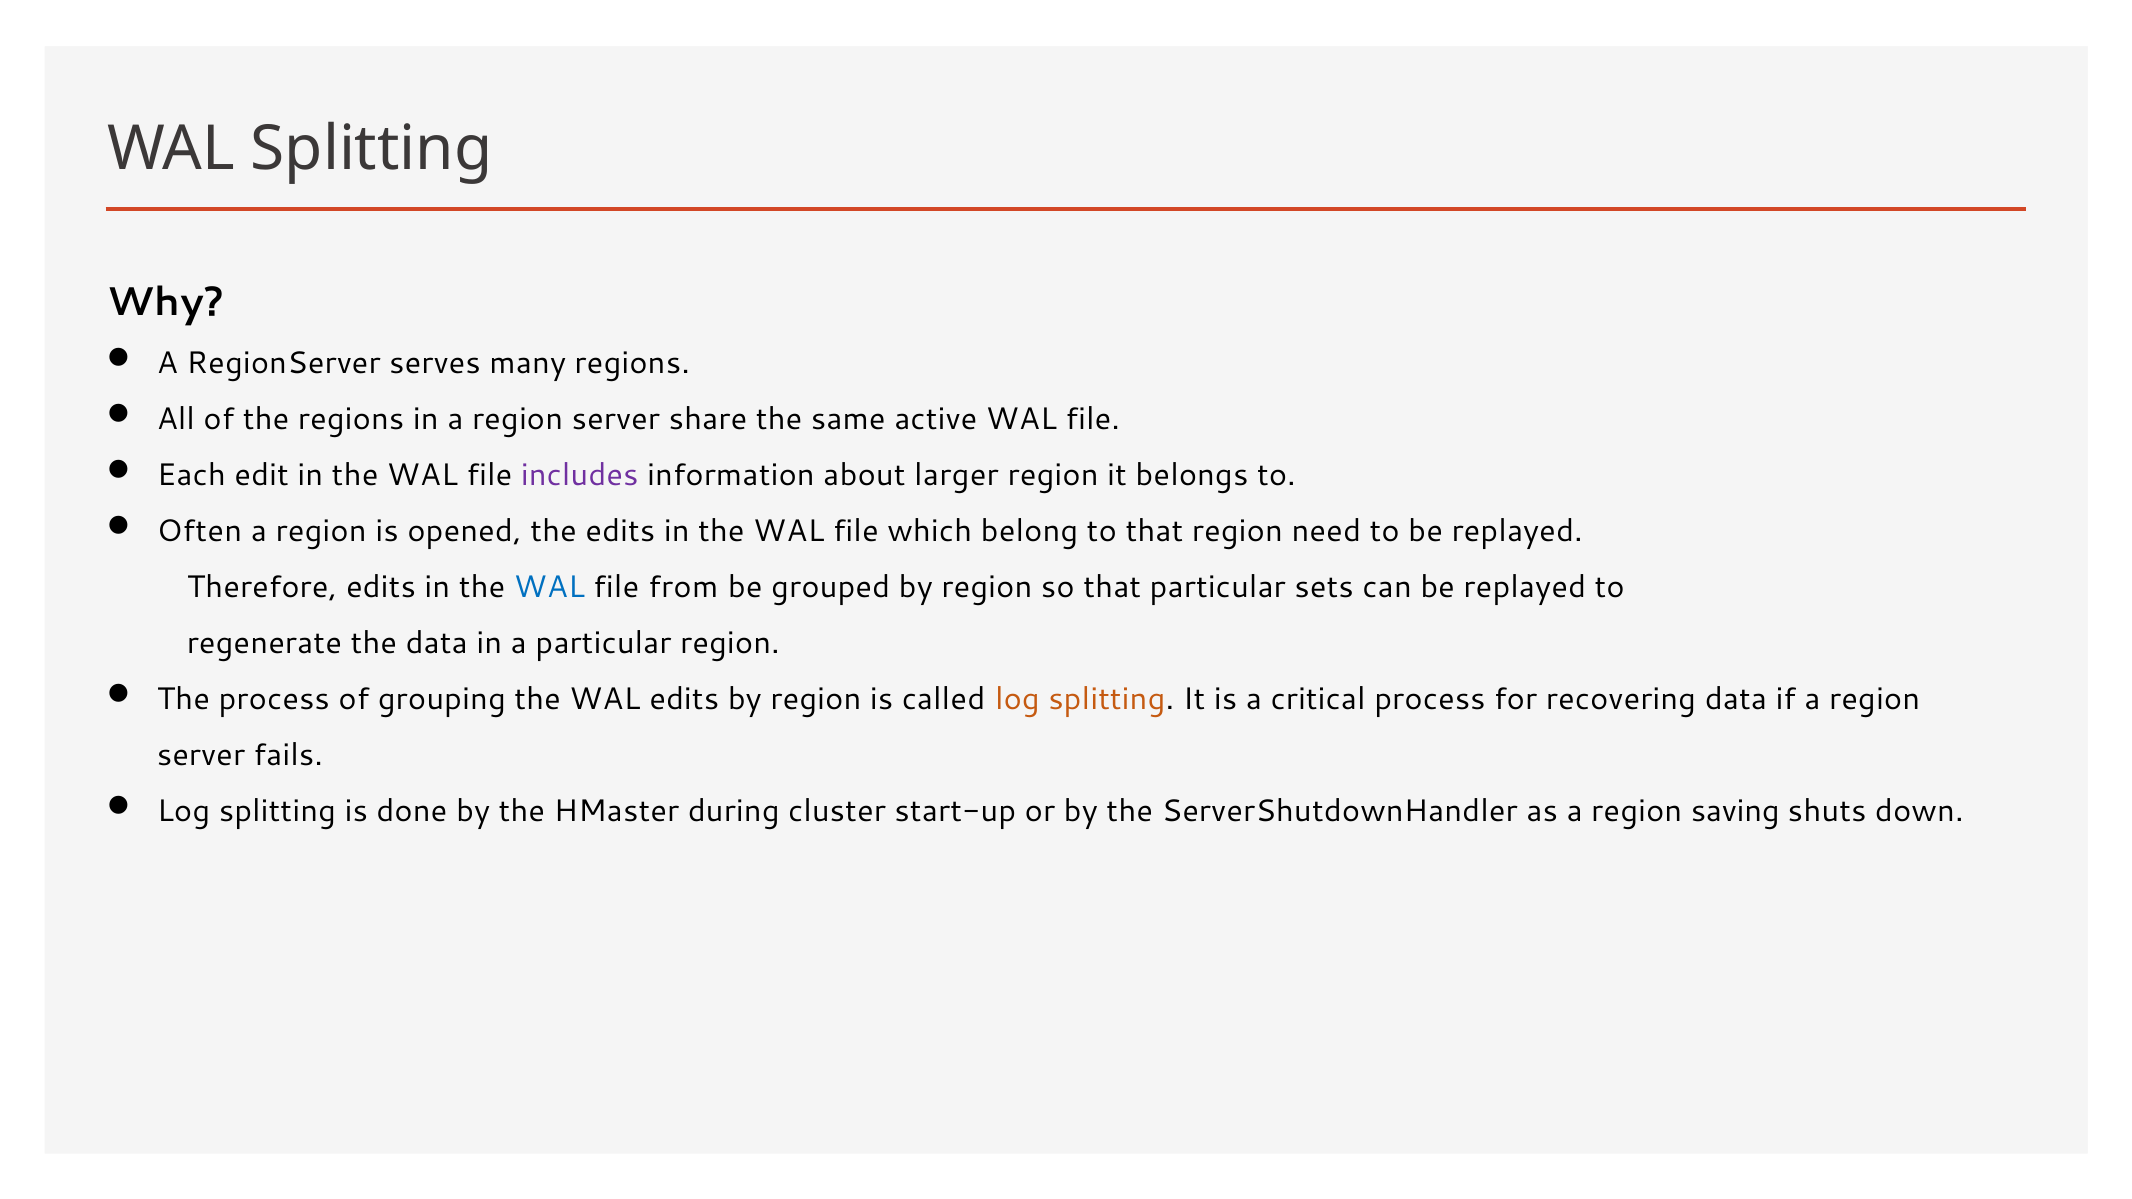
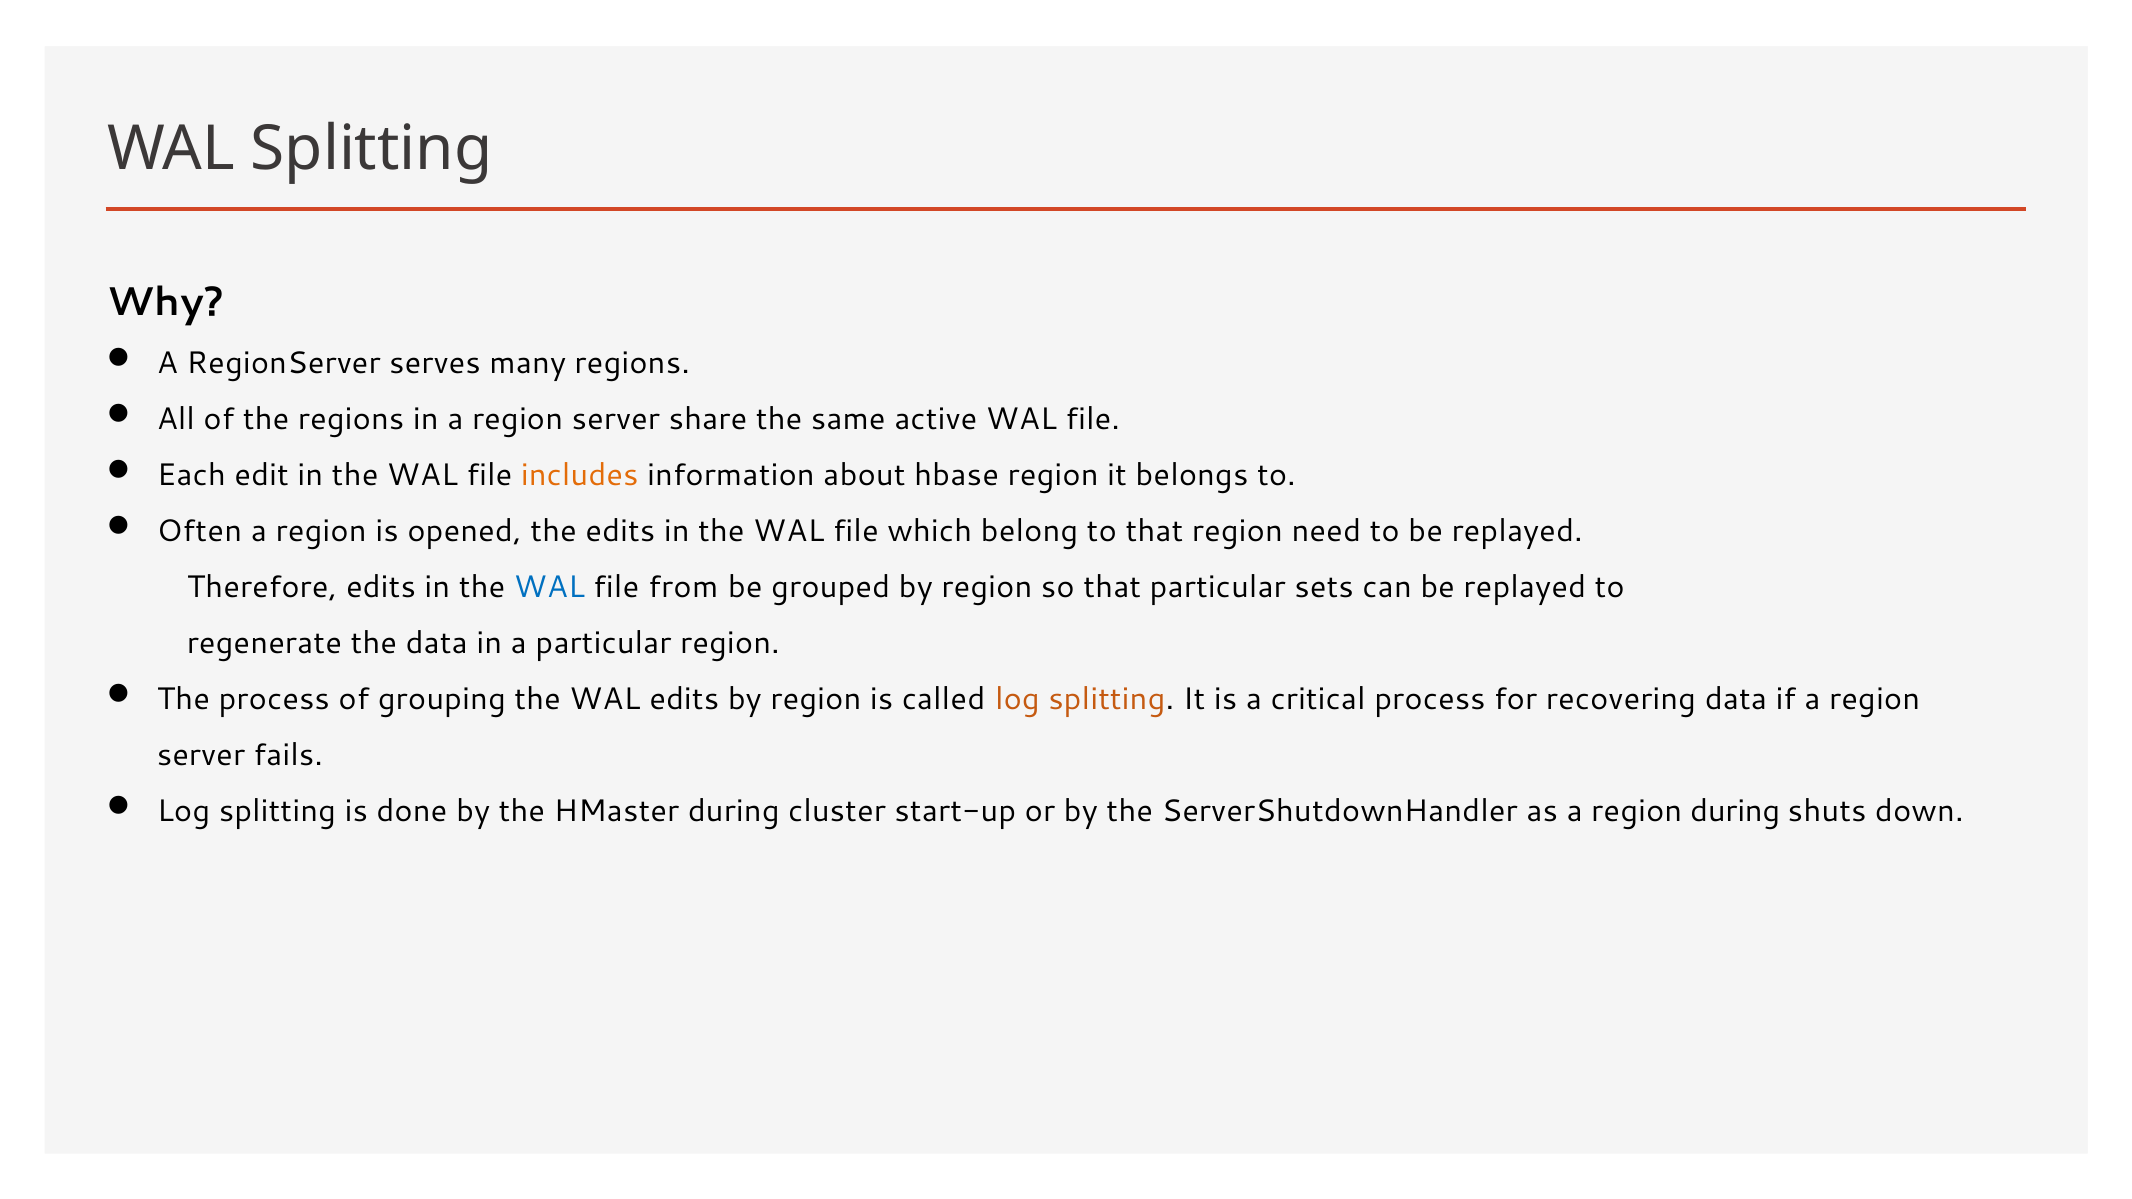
includes colour: purple -> orange
larger: larger -> hbase
region saving: saving -> during
